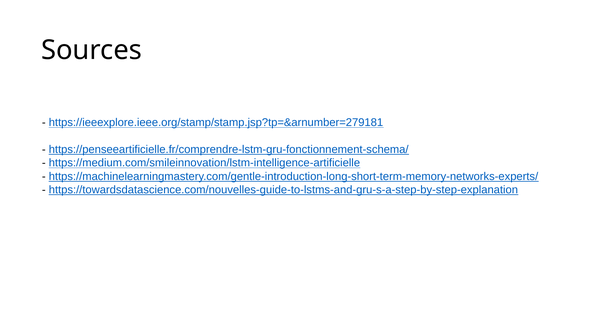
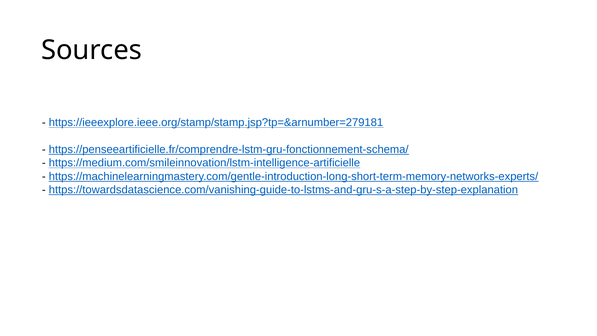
https://towardsdatascience.com/nouvelles-guide-to-lstms-and-gru-s-a-step-by-step-explanation: https://towardsdatascience.com/nouvelles-guide-to-lstms-and-gru-s-a-step-by-step-explanation -> https://towardsdatascience.com/vanishing-guide-to-lstms-and-gru-s-a-step-by-step-explanation
